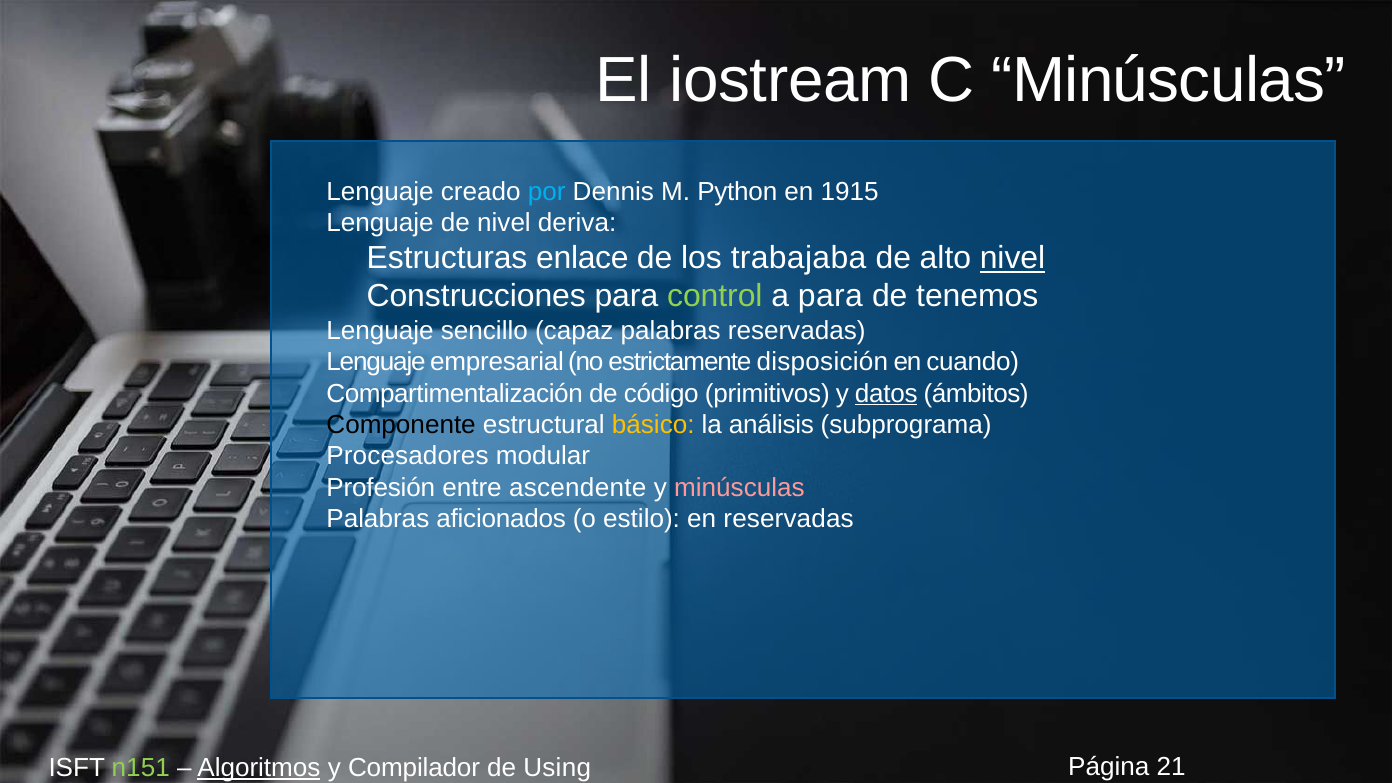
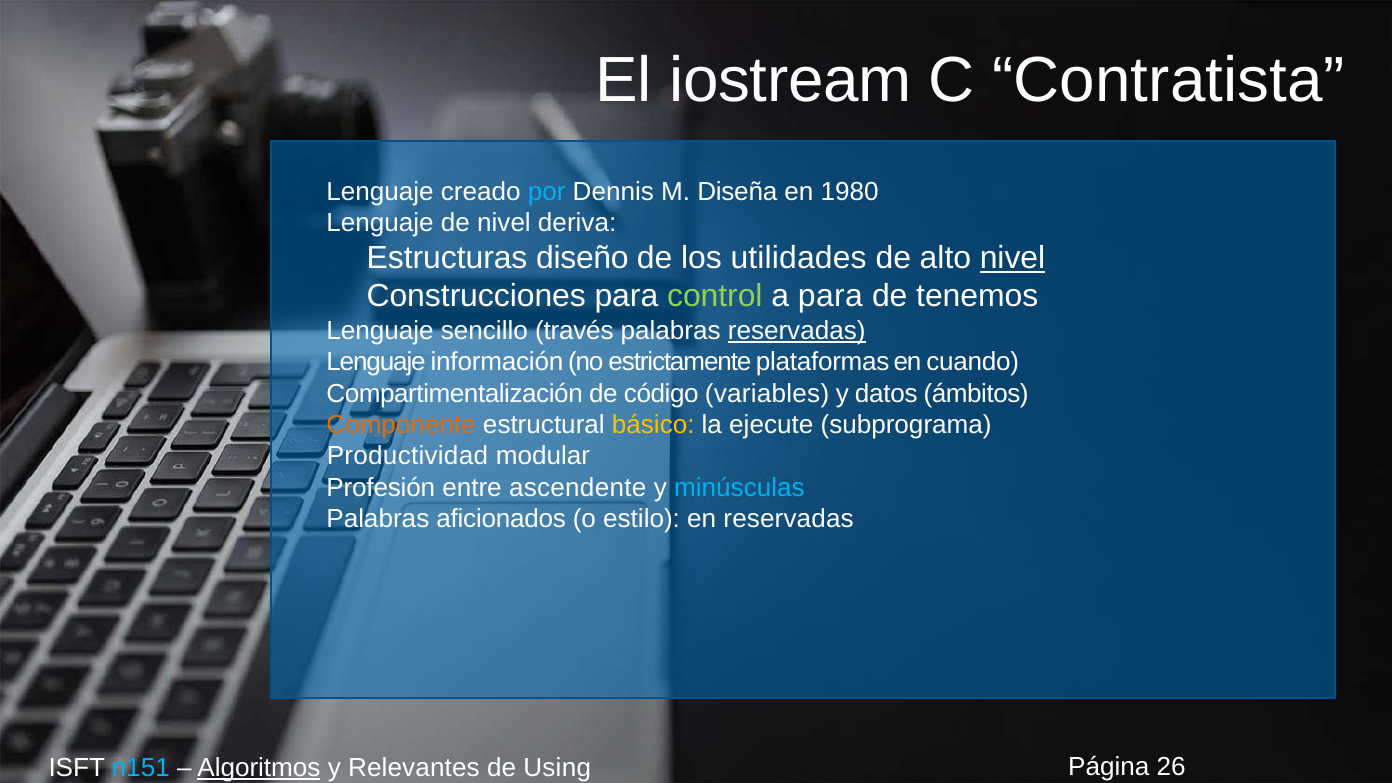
C Minúsculas: Minúsculas -> Contratista
Python: Python -> Diseña
1915: 1915 -> 1980
enlace: enlace -> diseño
trabajaba: trabajaba -> utilidades
capaz: capaz -> través
reservadas at (797, 331) underline: none -> present
empresarial: empresarial -> información
disposición: disposición -> plataformas
primitivos: primitivos -> variables
datos underline: present -> none
Componente colour: black -> orange
análisis: análisis -> ejecute
Procesadores: Procesadores -> Productividad
minúsculas at (739, 487) colour: pink -> light blue
21: 21 -> 26
n151 colour: light green -> light blue
Compilador: Compilador -> Relevantes
